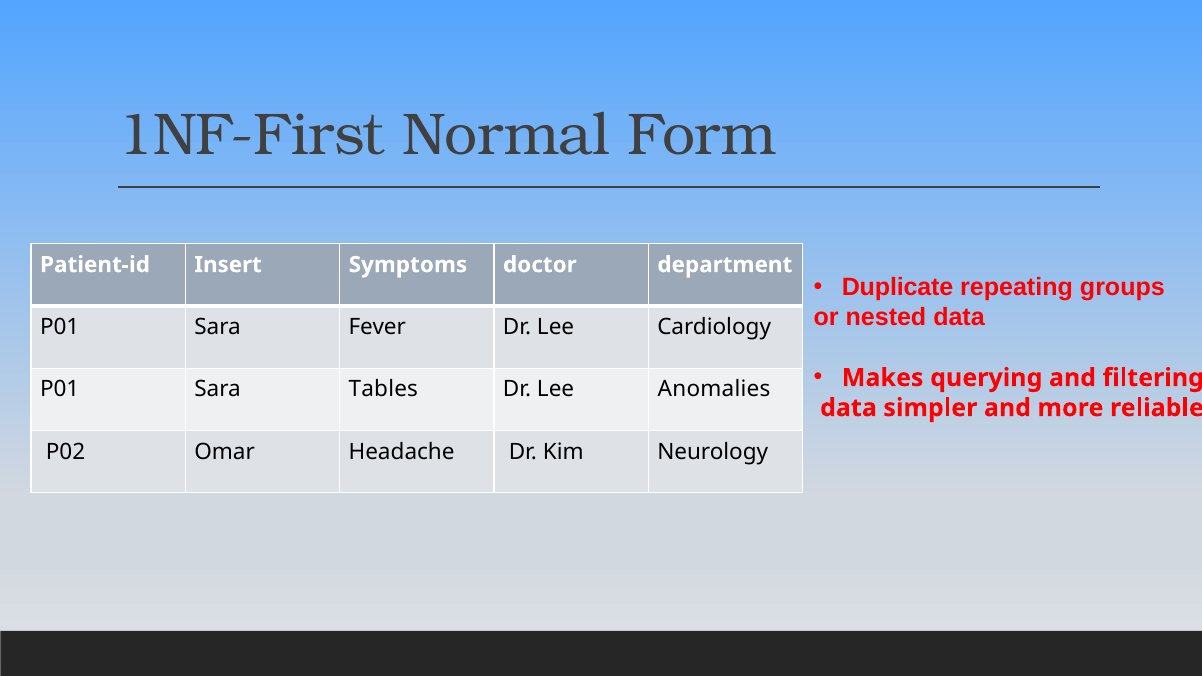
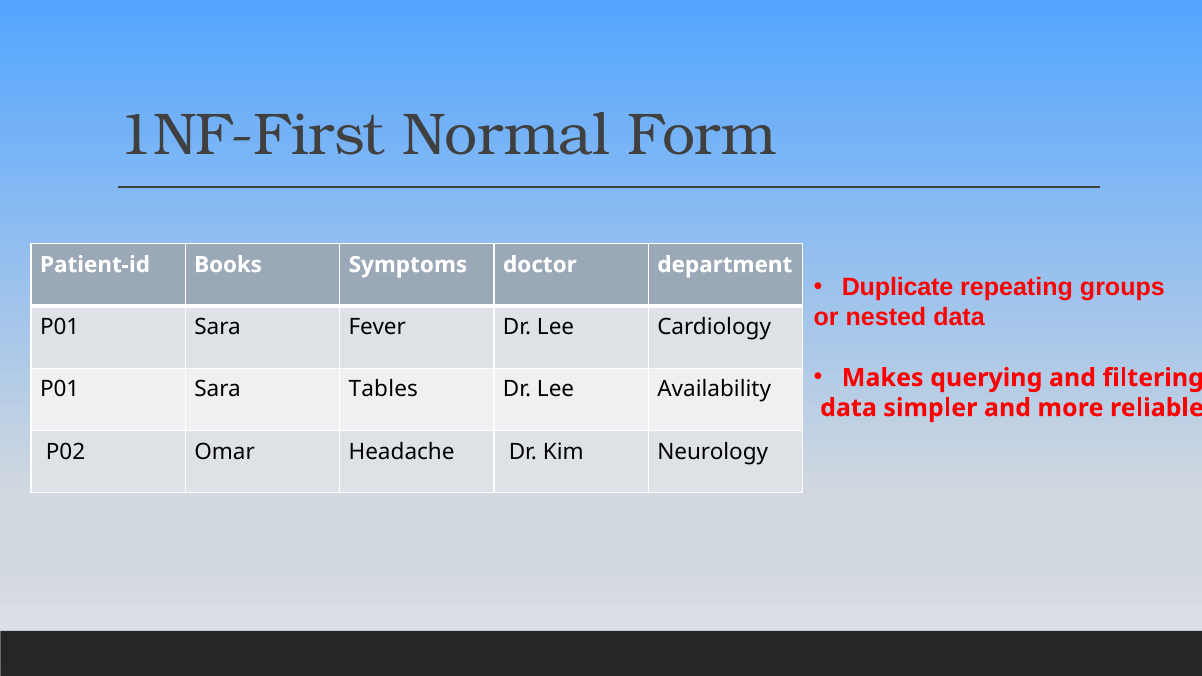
Insert: Insert -> Books
Anomalies: Anomalies -> Availability
